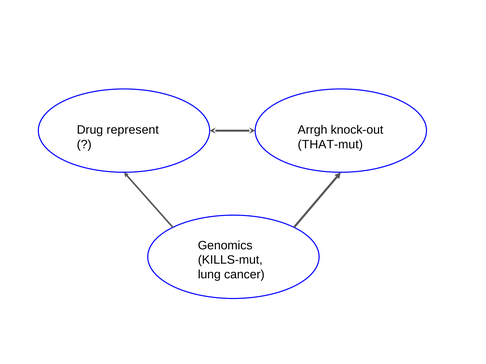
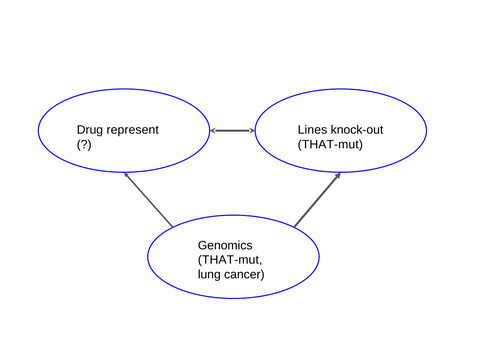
Arrgh: Arrgh -> Lines
KILLS-mut at (230, 260): KILLS-mut -> THAT-mut
